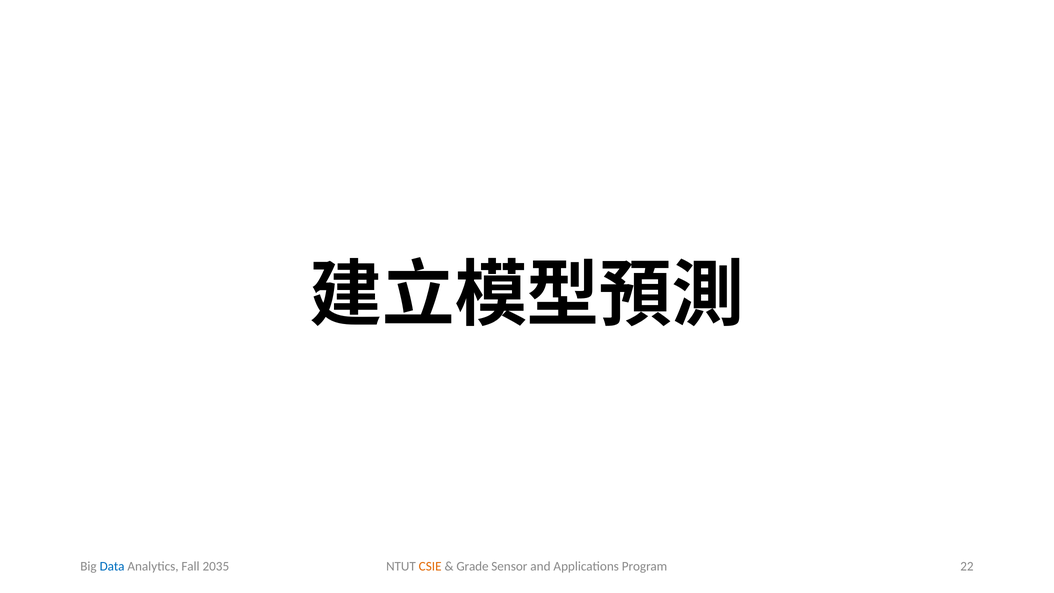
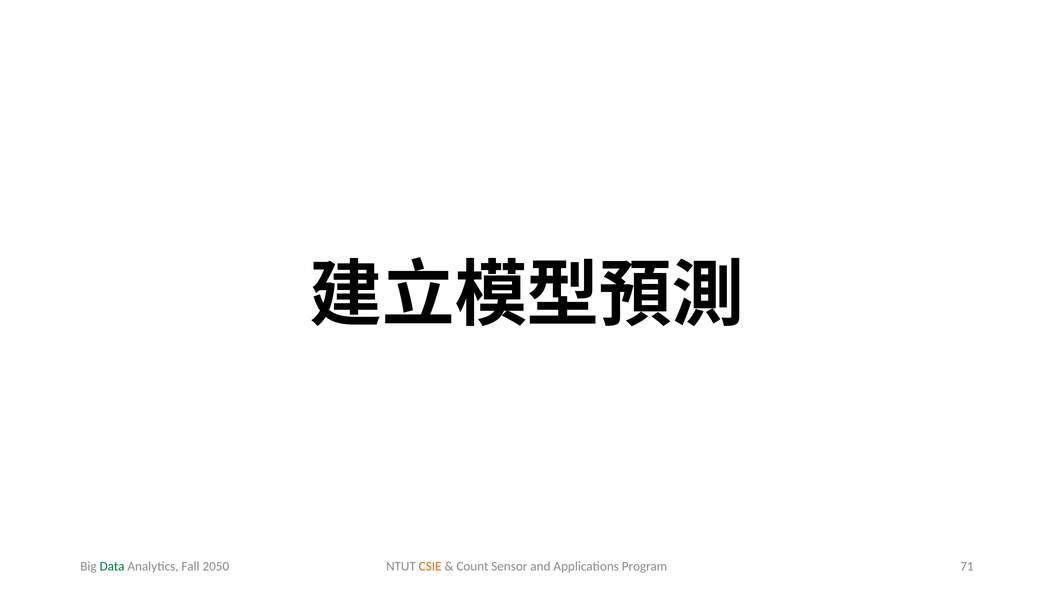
Grade: Grade -> Count
22: 22 -> 71
Data colour: blue -> green
2035: 2035 -> 2050
